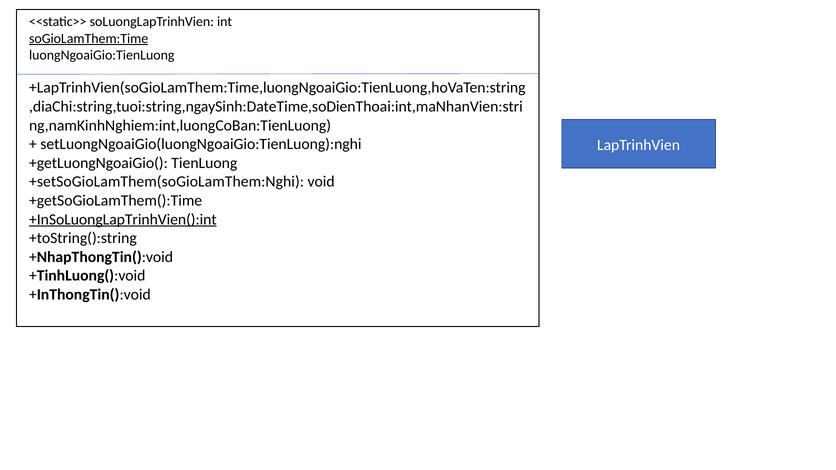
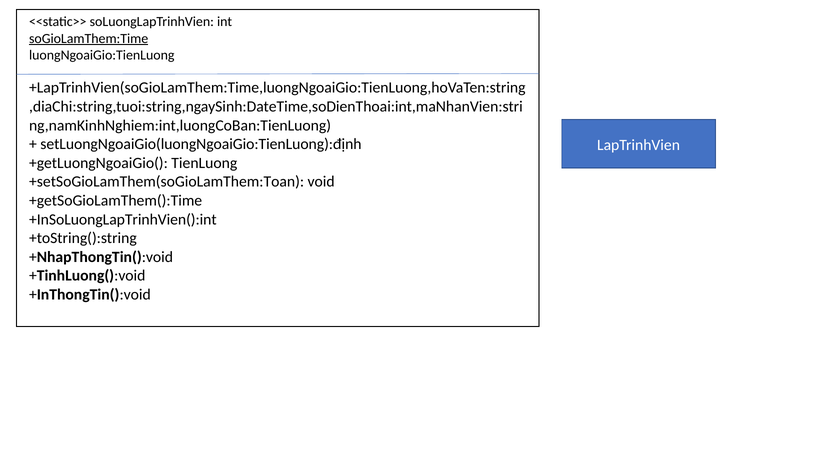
setLuongNgoaiGio(luongNgoaiGio:TienLuong):nghi: setLuongNgoaiGio(luongNgoaiGio:TienLuong):nghi -> setLuongNgoaiGio(luongNgoaiGio:TienLuong):định
+setSoGioLamThem(soGioLamThem:Nghi: +setSoGioLamThem(soGioLamThem:Nghi -> +setSoGioLamThem(soGioLamThem:Toan
+InSoLuongLapTrinhVien():int underline: present -> none
